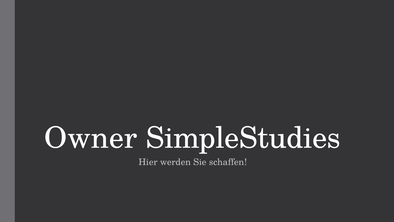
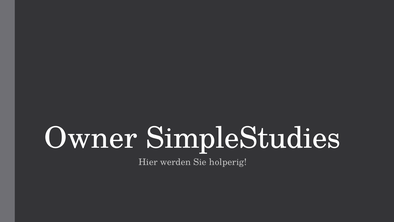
schaffen: schaffen -> holperig
